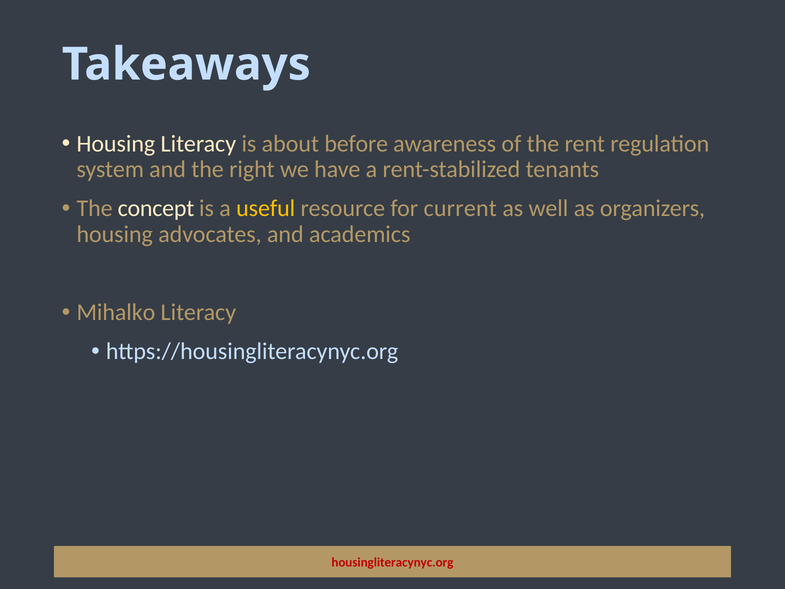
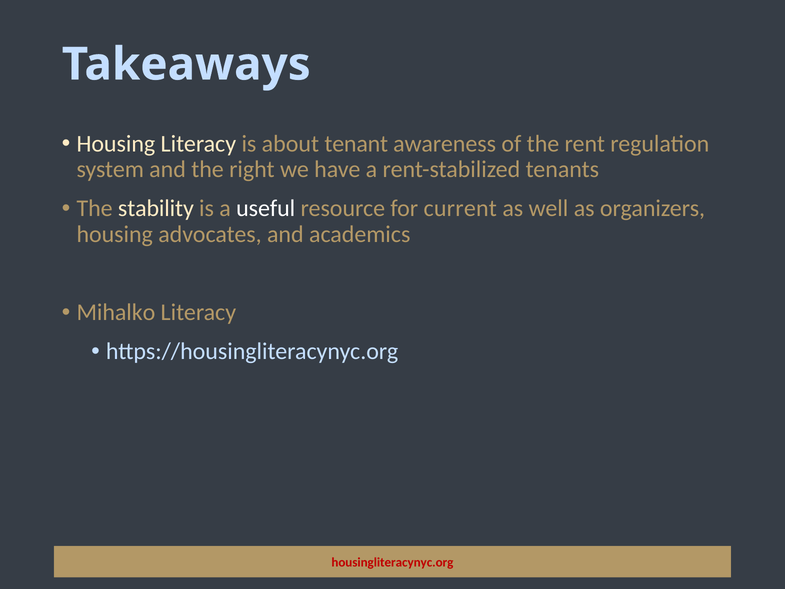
before: before -> tenant
concept: concept -> stability
useful colour: yellow -> white
